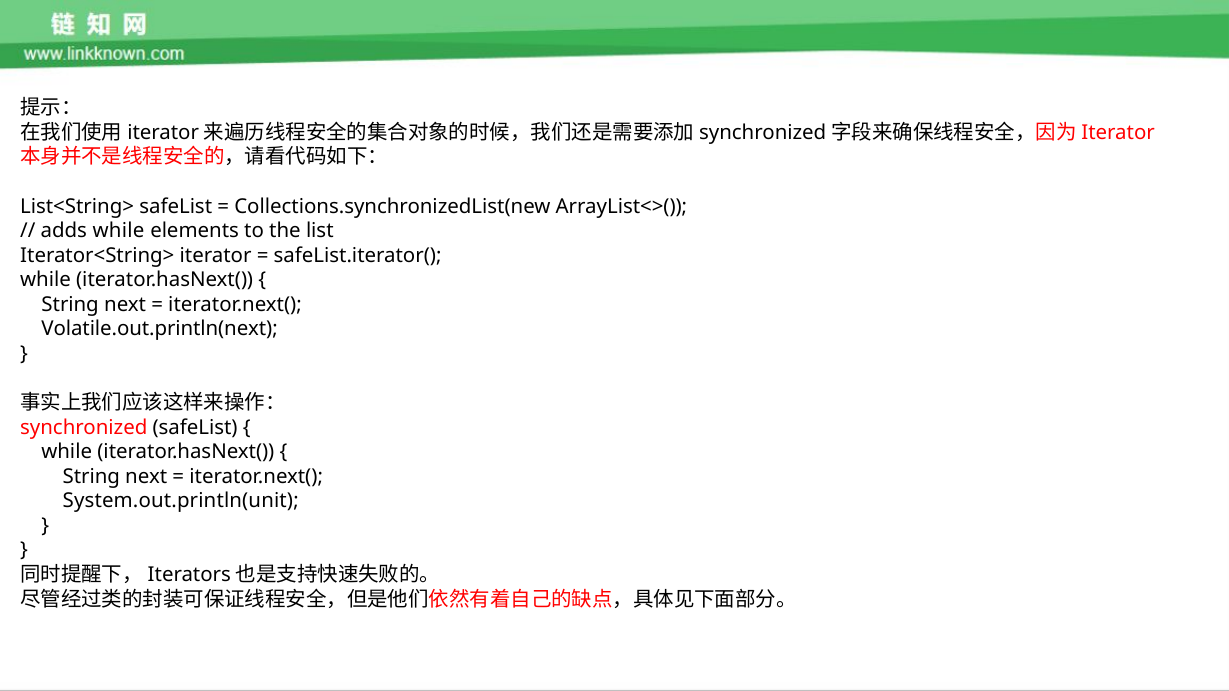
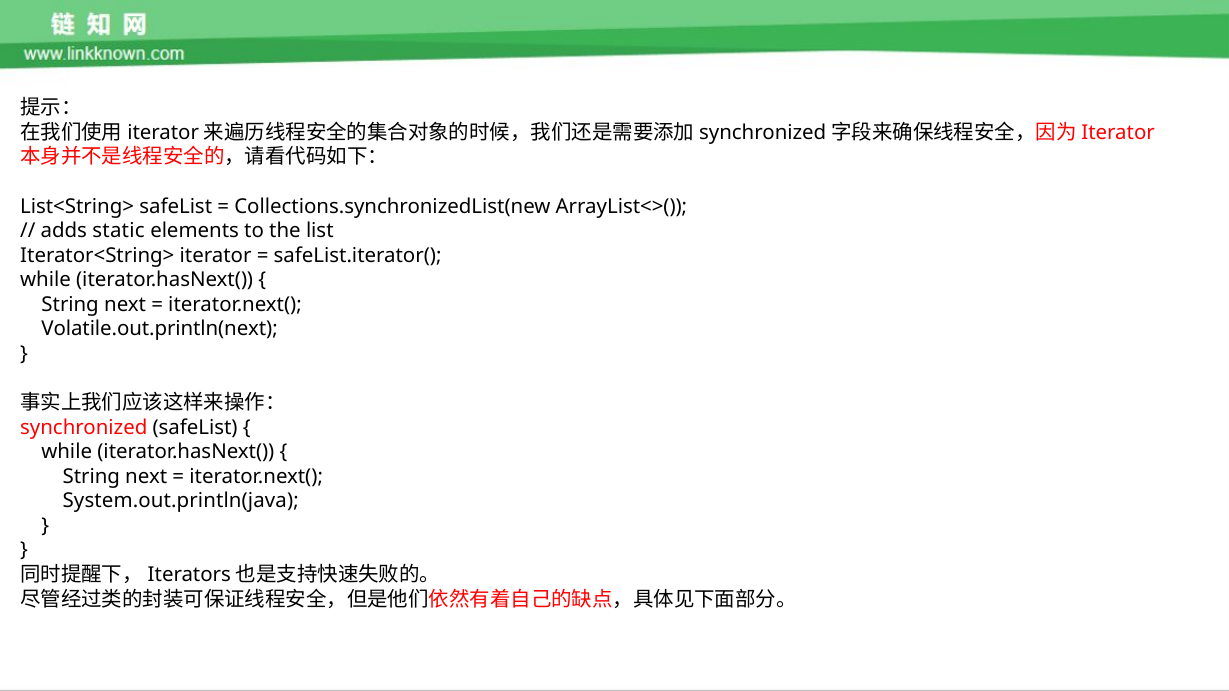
adds while: while -> static
System.out.println(unit: System.out.println(unit -> System.out.println(java
